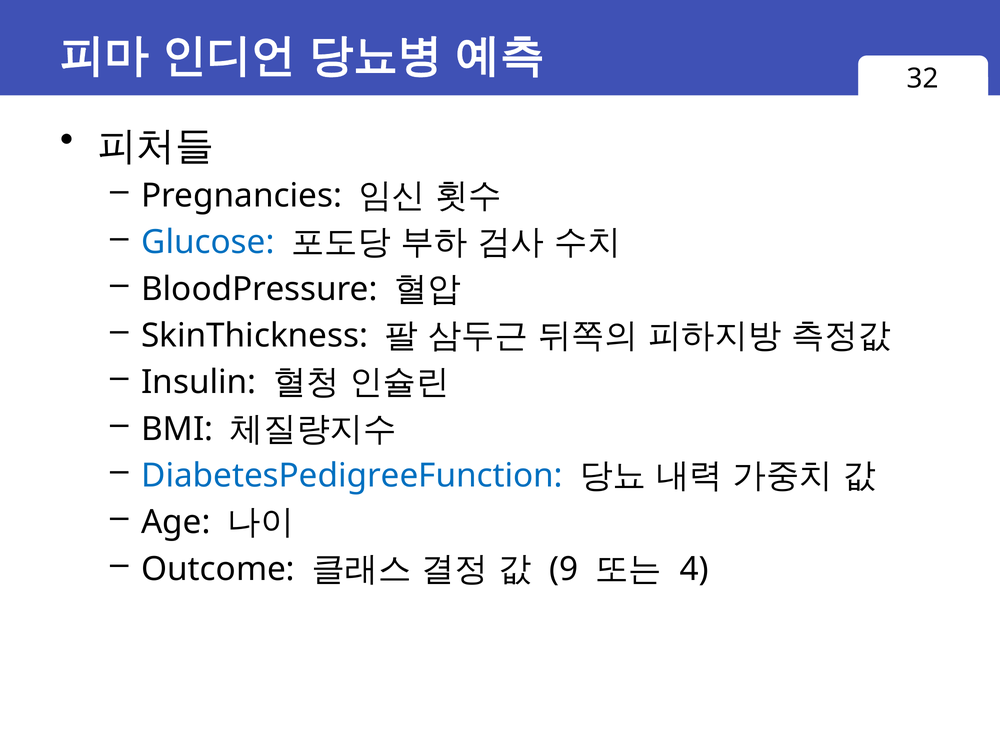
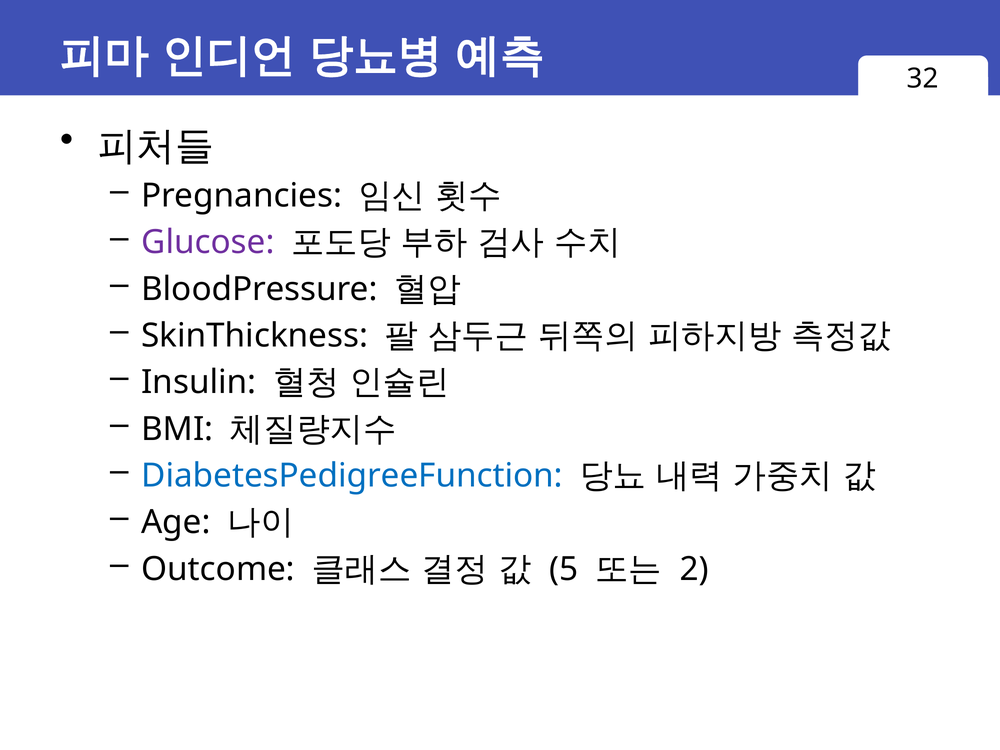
Glucose colour: blue -> purple
9: 9 -> 5
4: 4 -> 2
